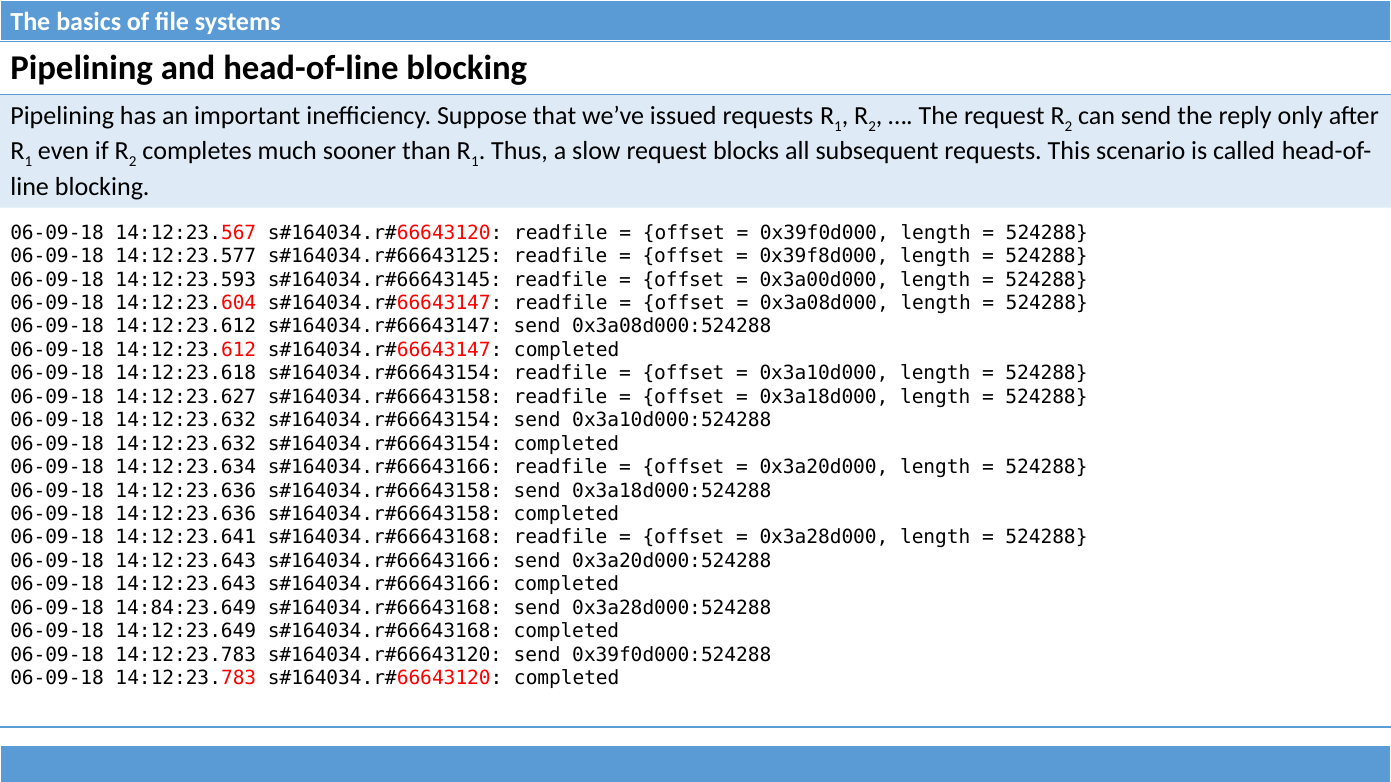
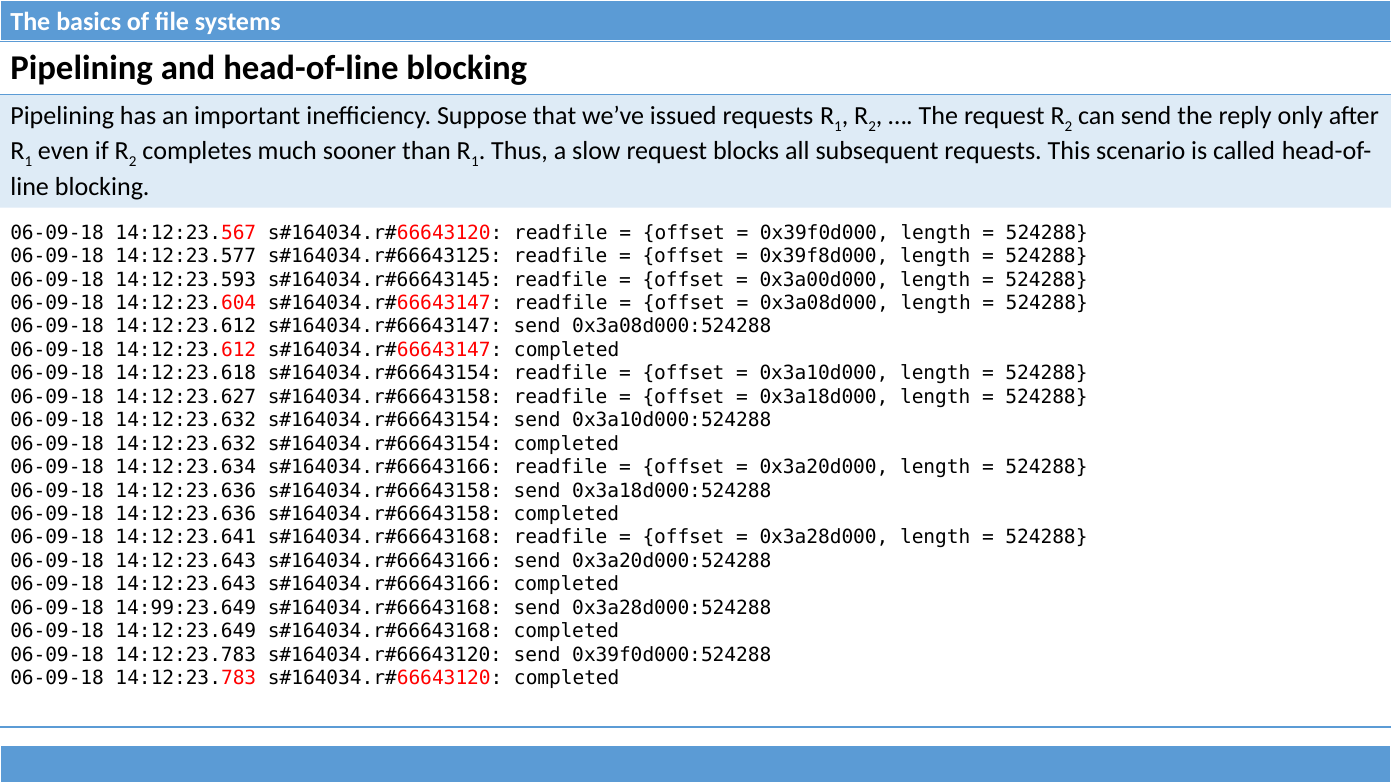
14:84:23.649: 14:84:23.649 -> 14:99:23.649
